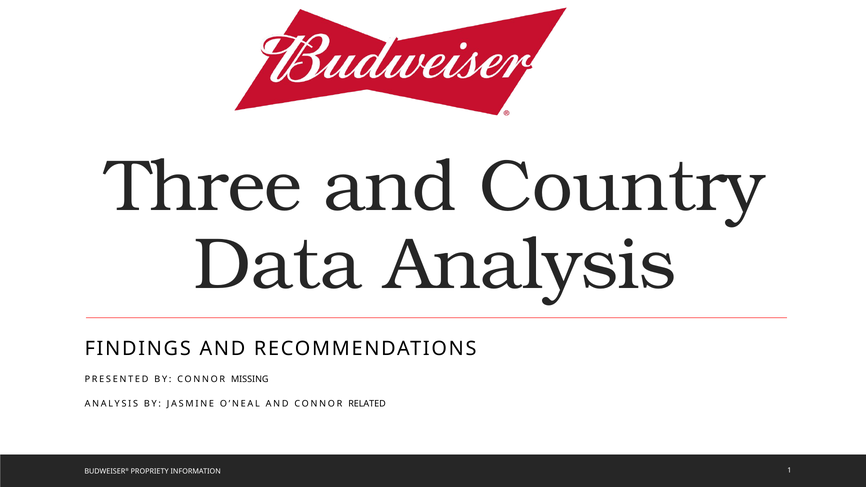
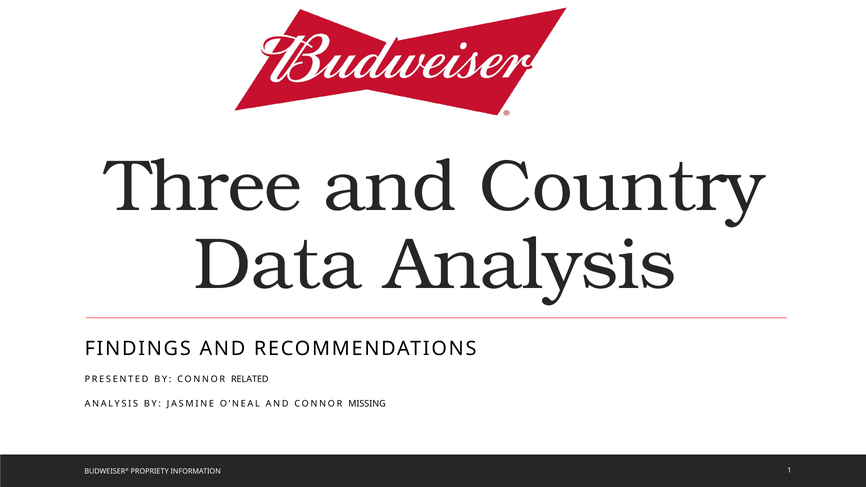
MISSING: MISSING -> RELATED
RELATED: RELATED -> MISSING
